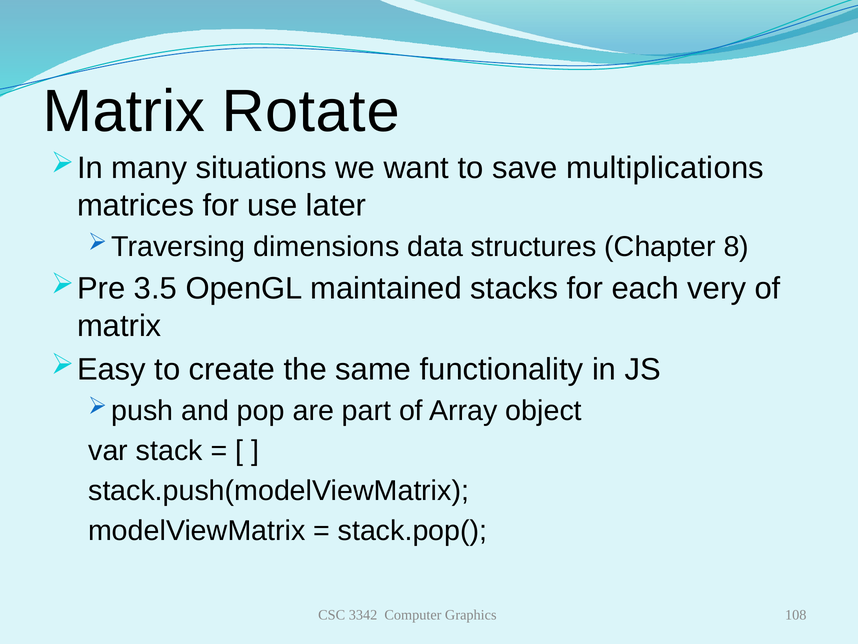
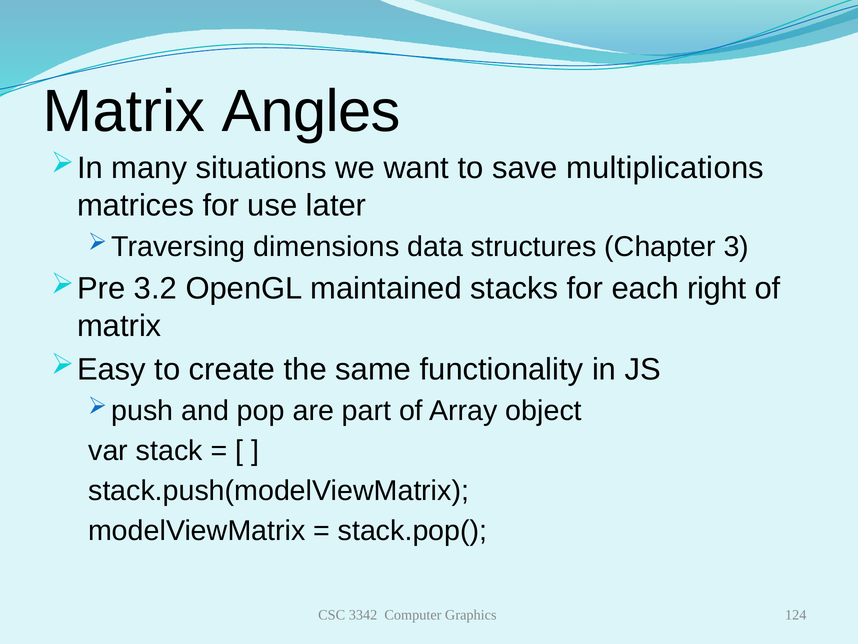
Rotate: Rotate -> Angles
8: 8 -> 3
3.5: 3.5 -> 3.2
very: very -> right
108: 108 -> 124
